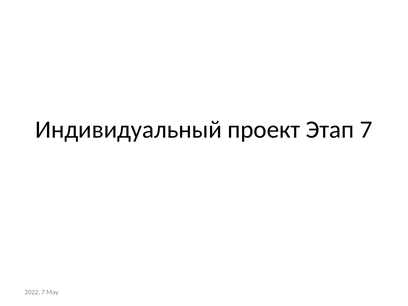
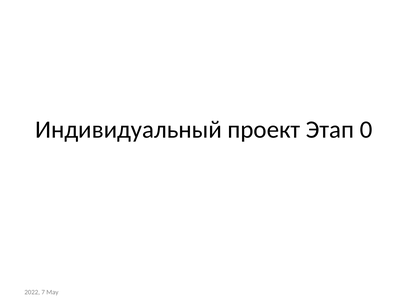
Этап 7: 7 -> 0
